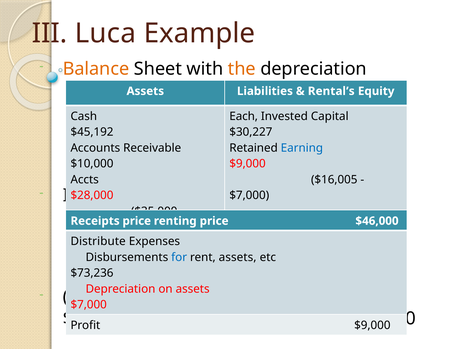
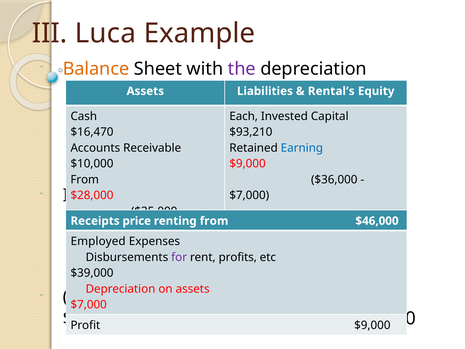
the at (242, 69) colour: orange -> purple
$45,192: $45,192 -> $16,470
$30,227: $30,227 -> $93,210
Accts at (85, 180): Accts -> From
$16,005: $16,005 -> $36,000
renting price: price -> from
Distribute: Distribute -> Employed
for at (179, 257) colour: blue -> purple
rent assets: assets -> profits
$73,236: $73,236 -> $39,000
